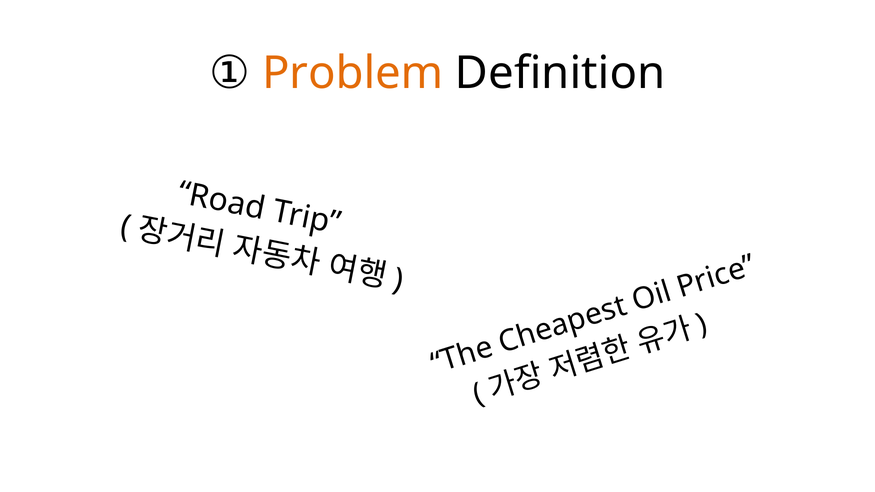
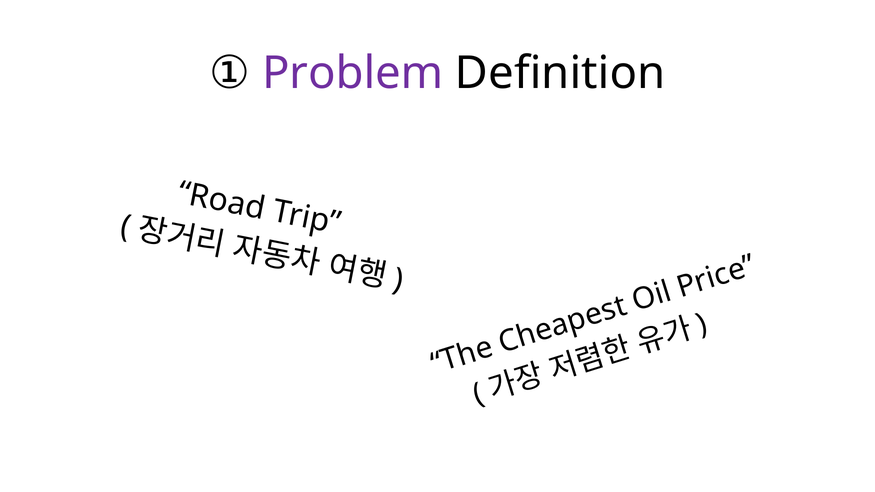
Problem colour: orange -> purple
